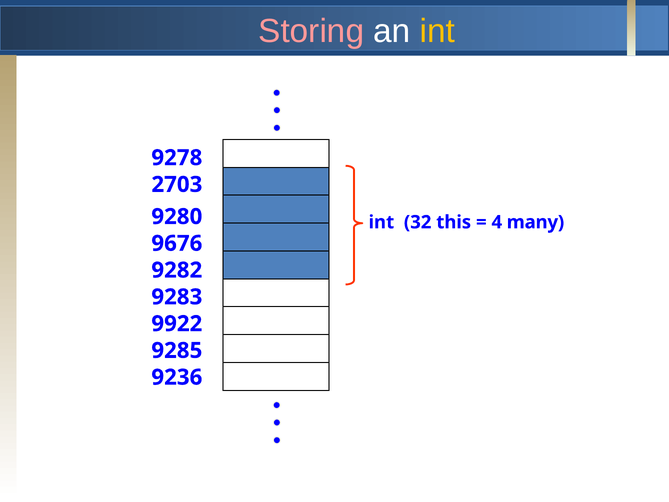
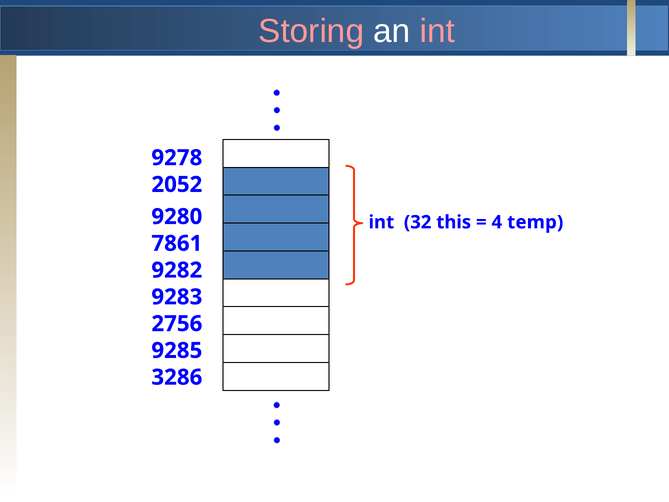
int at (437, 31) colour: yellow -> pink
2703: 2703 -> 2052
many: many -> temp
9676: 9676 -> 7861
9922: 9922 -> 2756
9236: 9236 -> 3286
